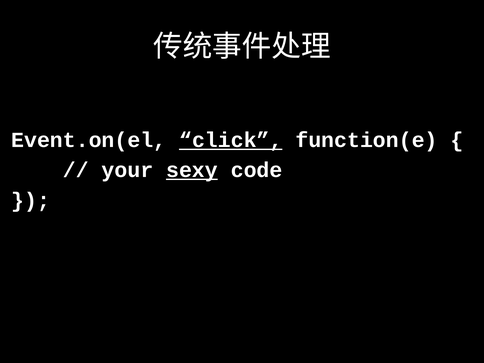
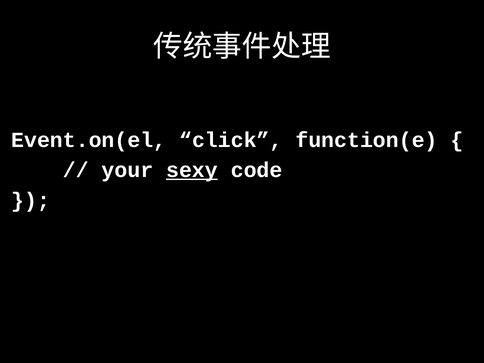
click underline: present -> none
